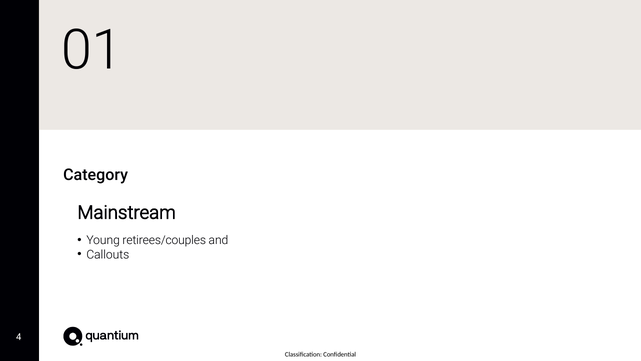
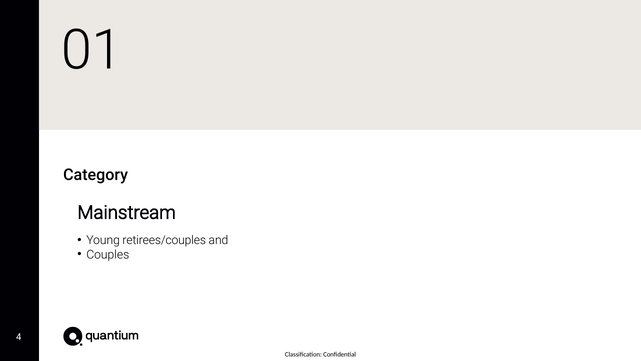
Callouts: Callouts -> Couples
